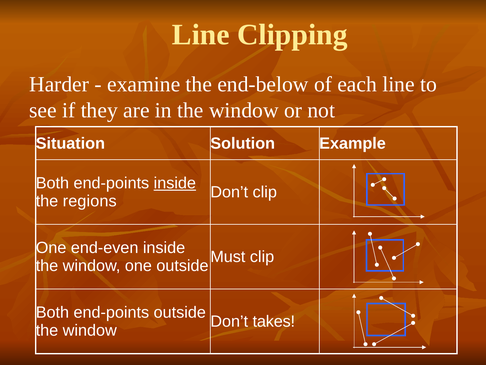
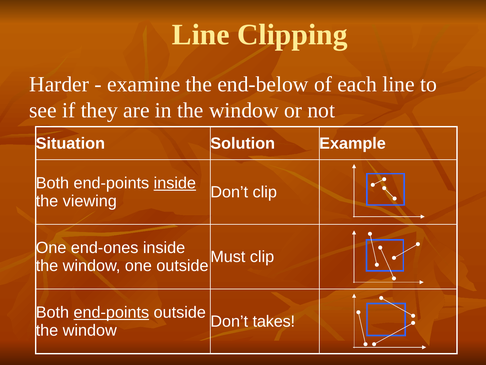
regions: regions -> viewing
end-even: end-even -> end-ones
end-points at (111, 312) underline: none -> present
